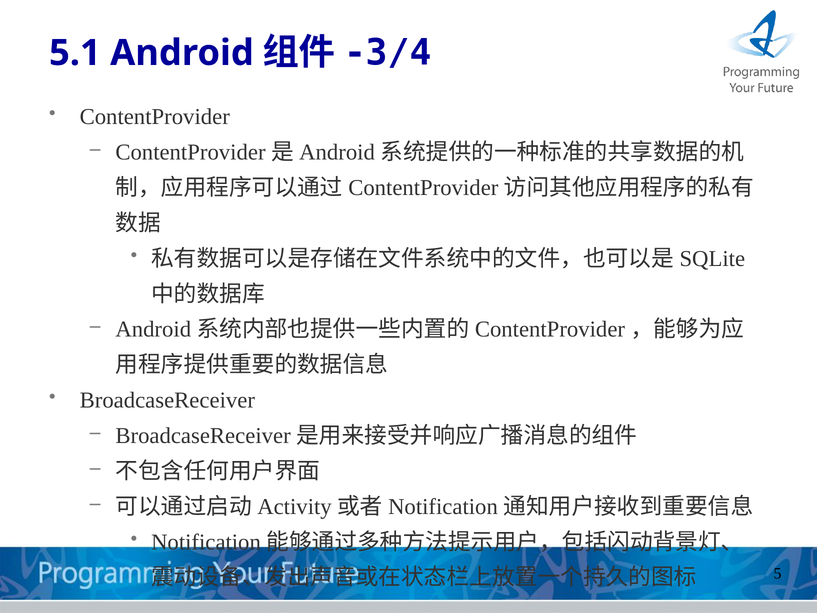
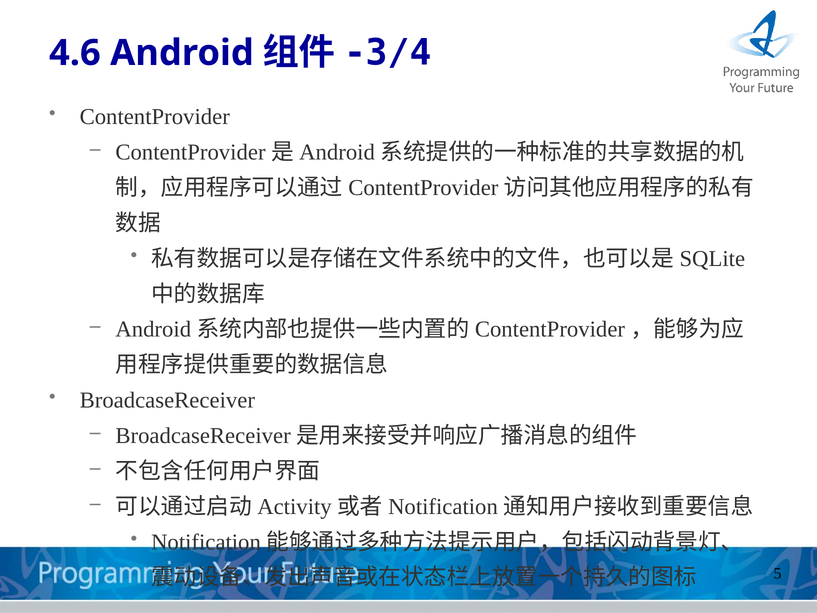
5.1: 5.1 -> 4.6
